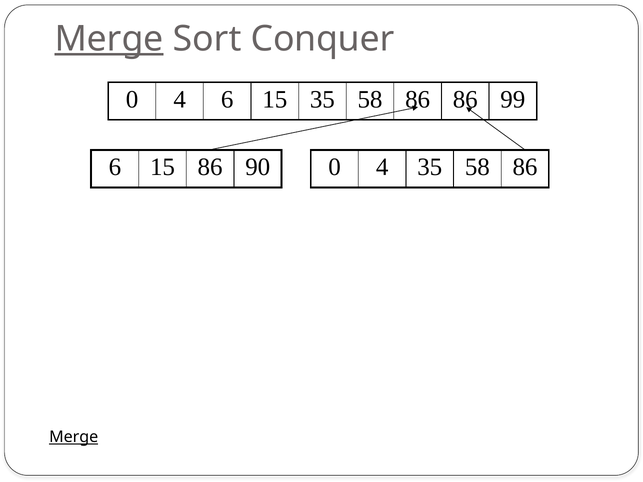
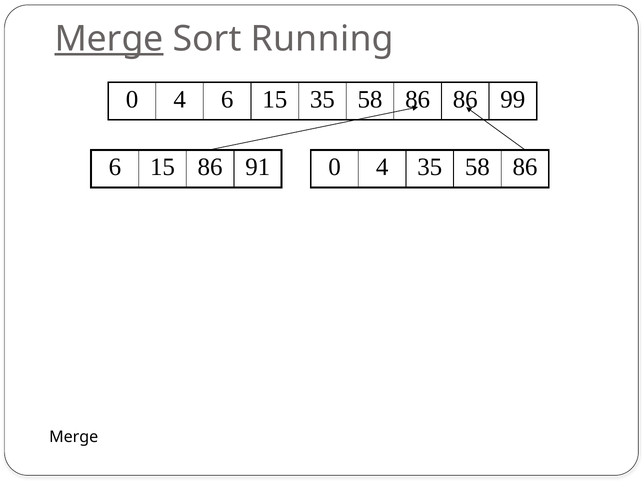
Conquer: Conquer -> Running
90: 90 -> 91
Merge at (74, 437) underline: present -> none
